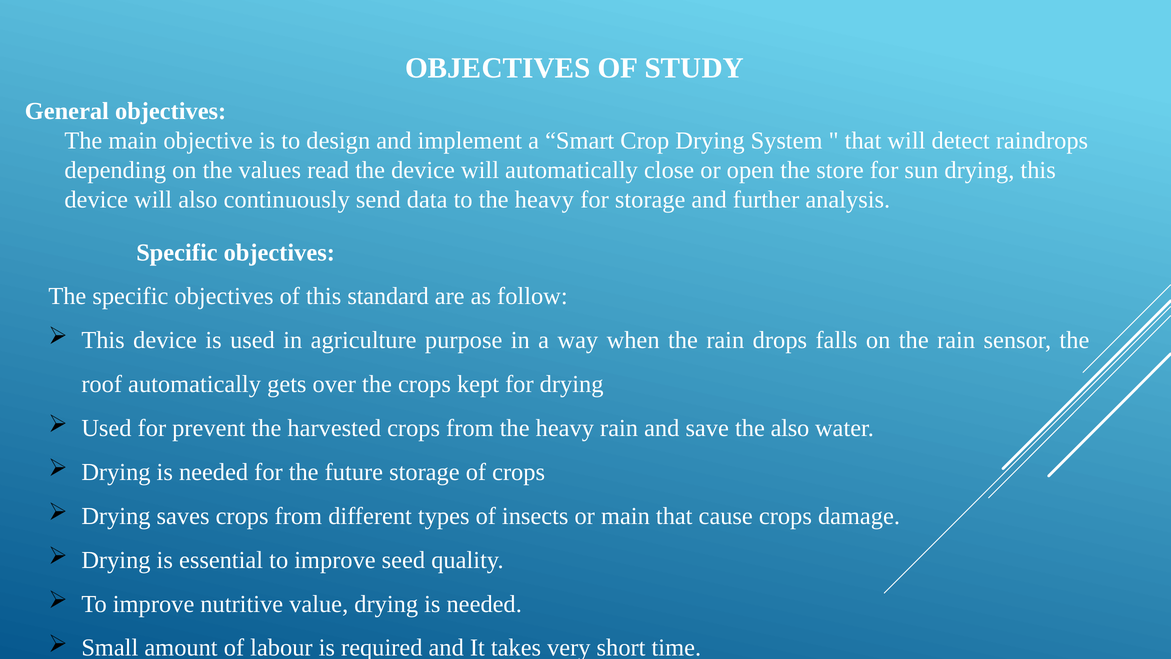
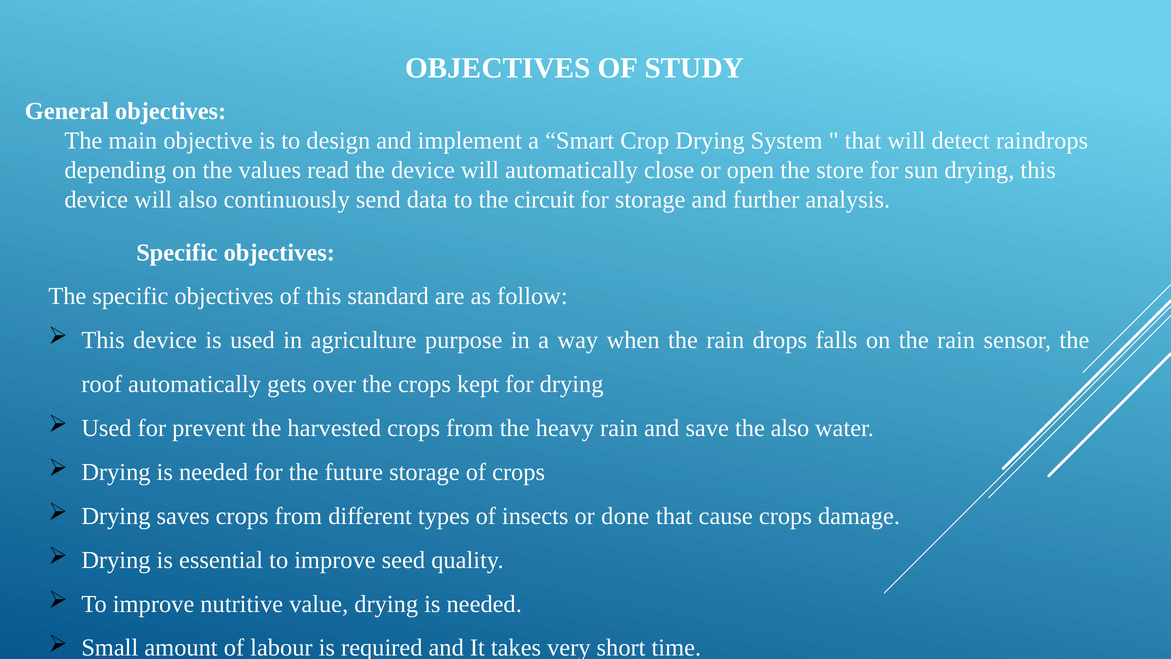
to the heavy: heavy -> circuit
or main: main -> done
